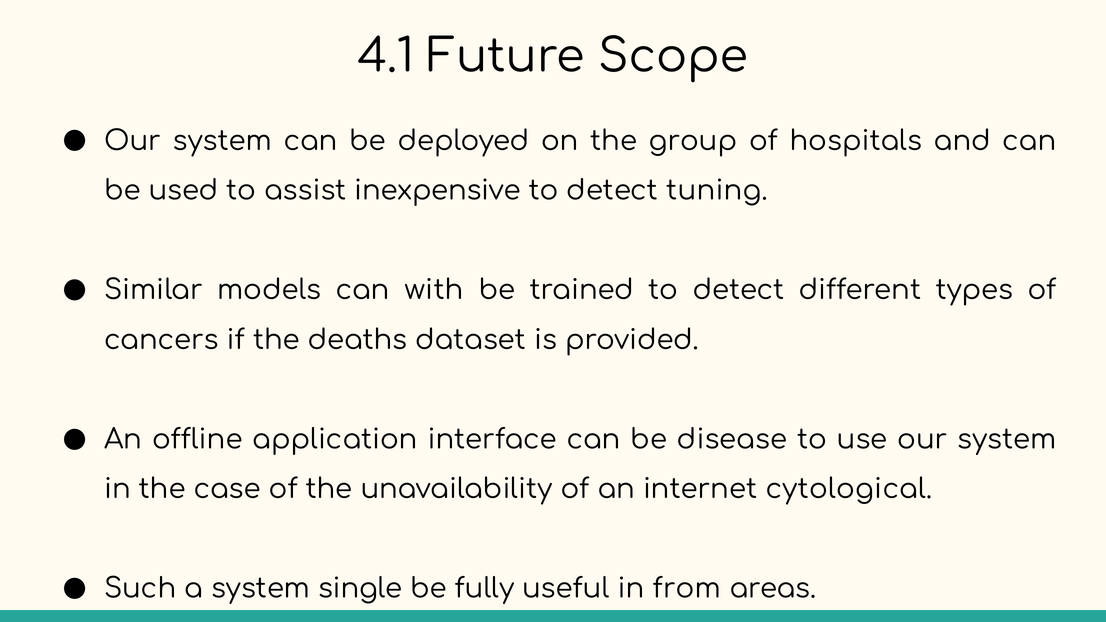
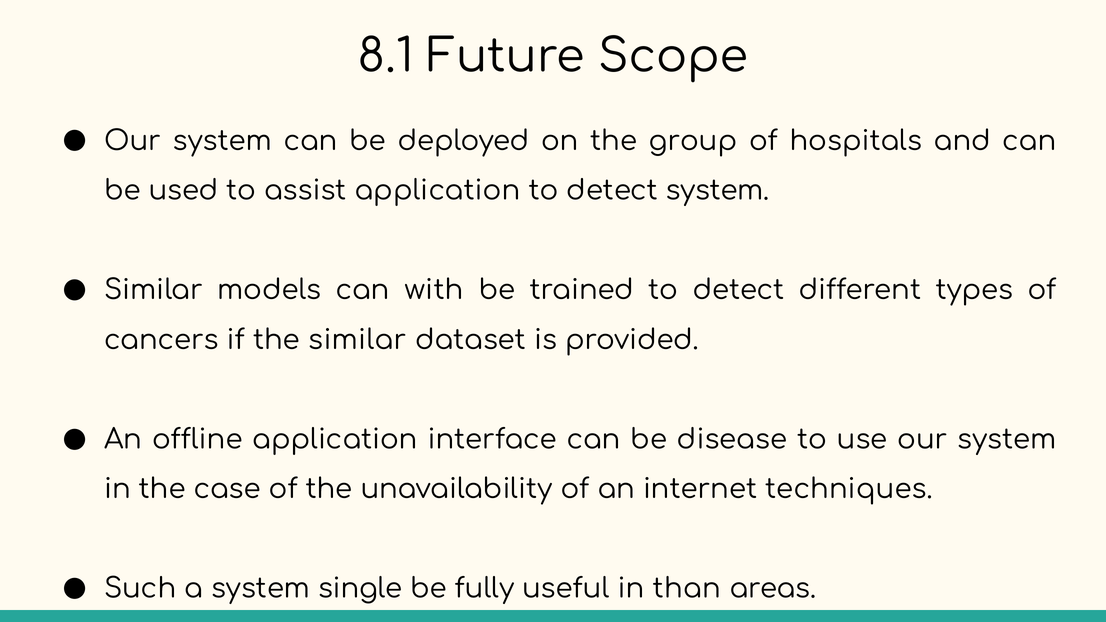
4.1: 4.1 -> 8.1
assist inexpensive: inexpensive -> application
detect tuning: tuning -> system
the deaths: deaths -> similar
cytological: cytological -> techniques
from: from -> than
